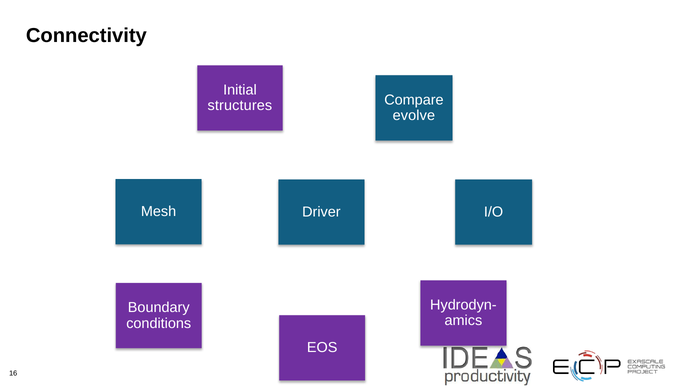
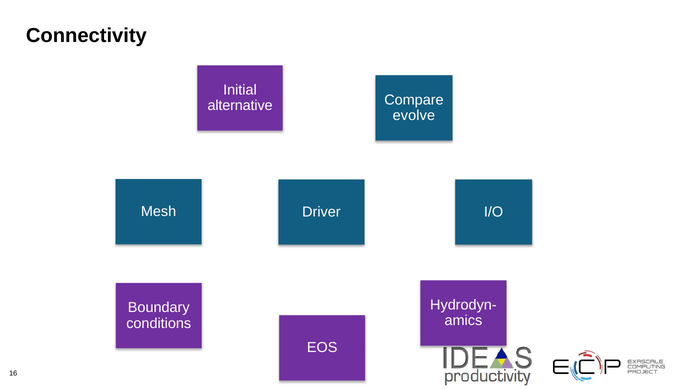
structures: structures -> alternative
